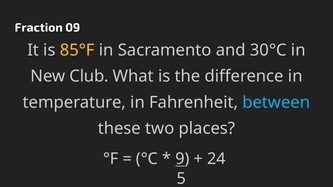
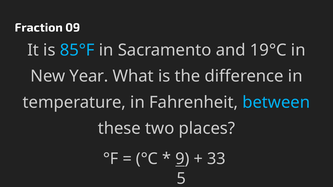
85°F colour: yellow -> light blue
30°C: 30°C -> 19°C
Club: Club -> Year
24: 24 -> 33
